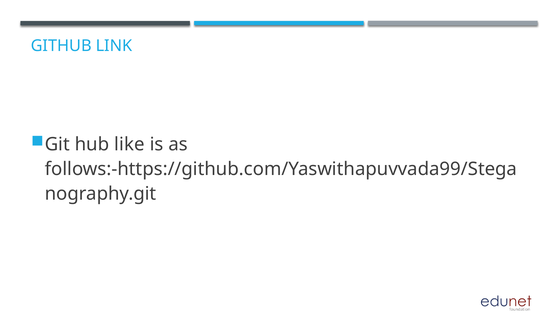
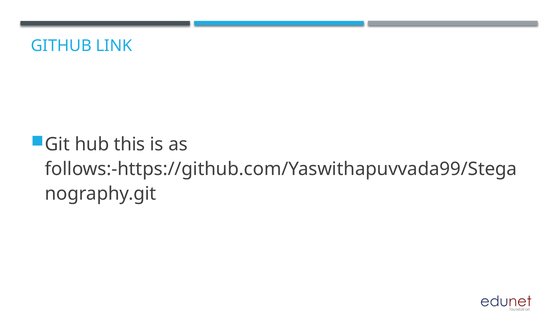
like: like -> this
